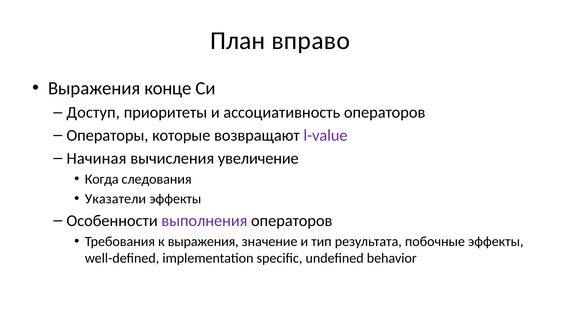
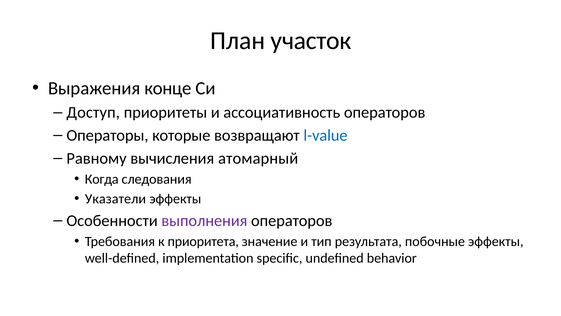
вправо: вправо -> участок
l-value colour: purple -> blue
Начиная: Начиная -> Равному
увеличение: увеличение -> атомарный
к выражения: выражения -> приоритета
